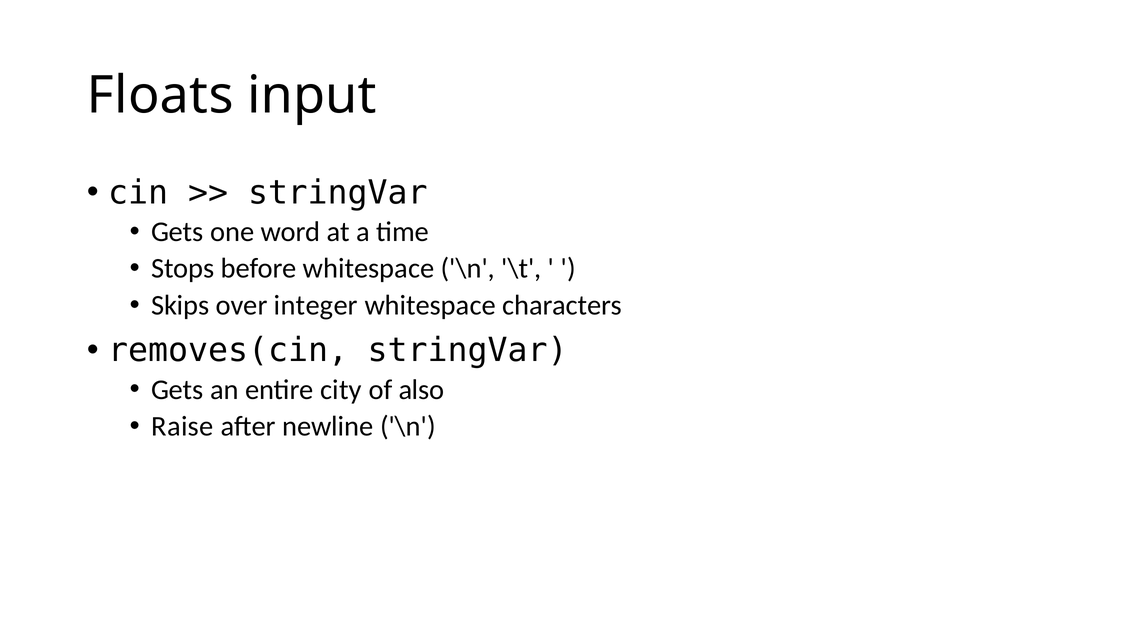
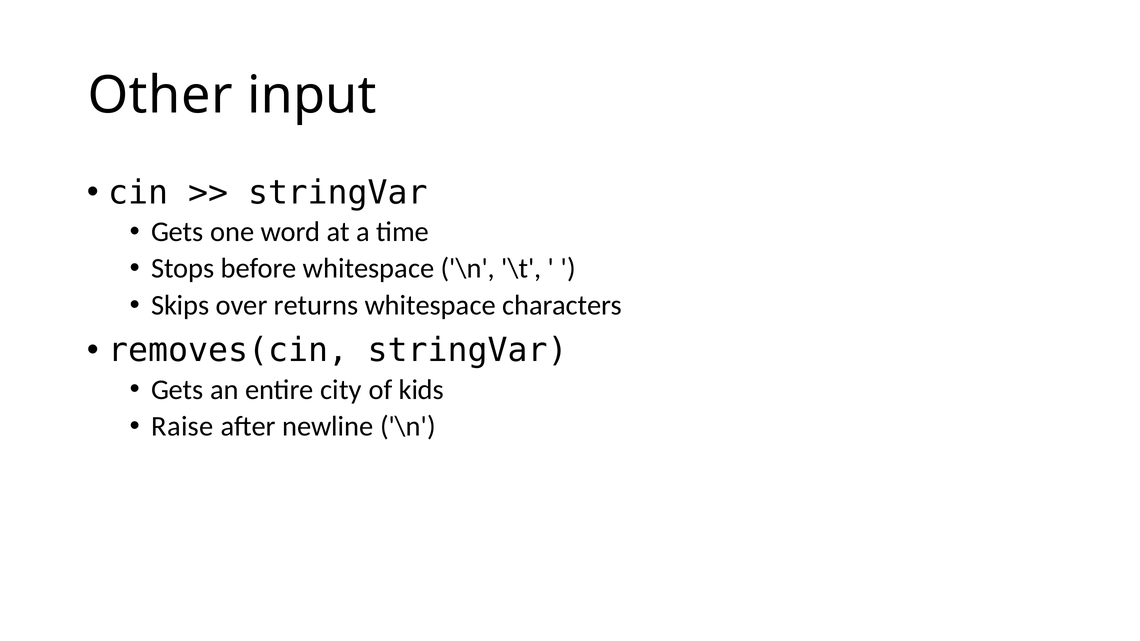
Floats: Floats -> Other
integer: integer -> returns
also: also -> kids
